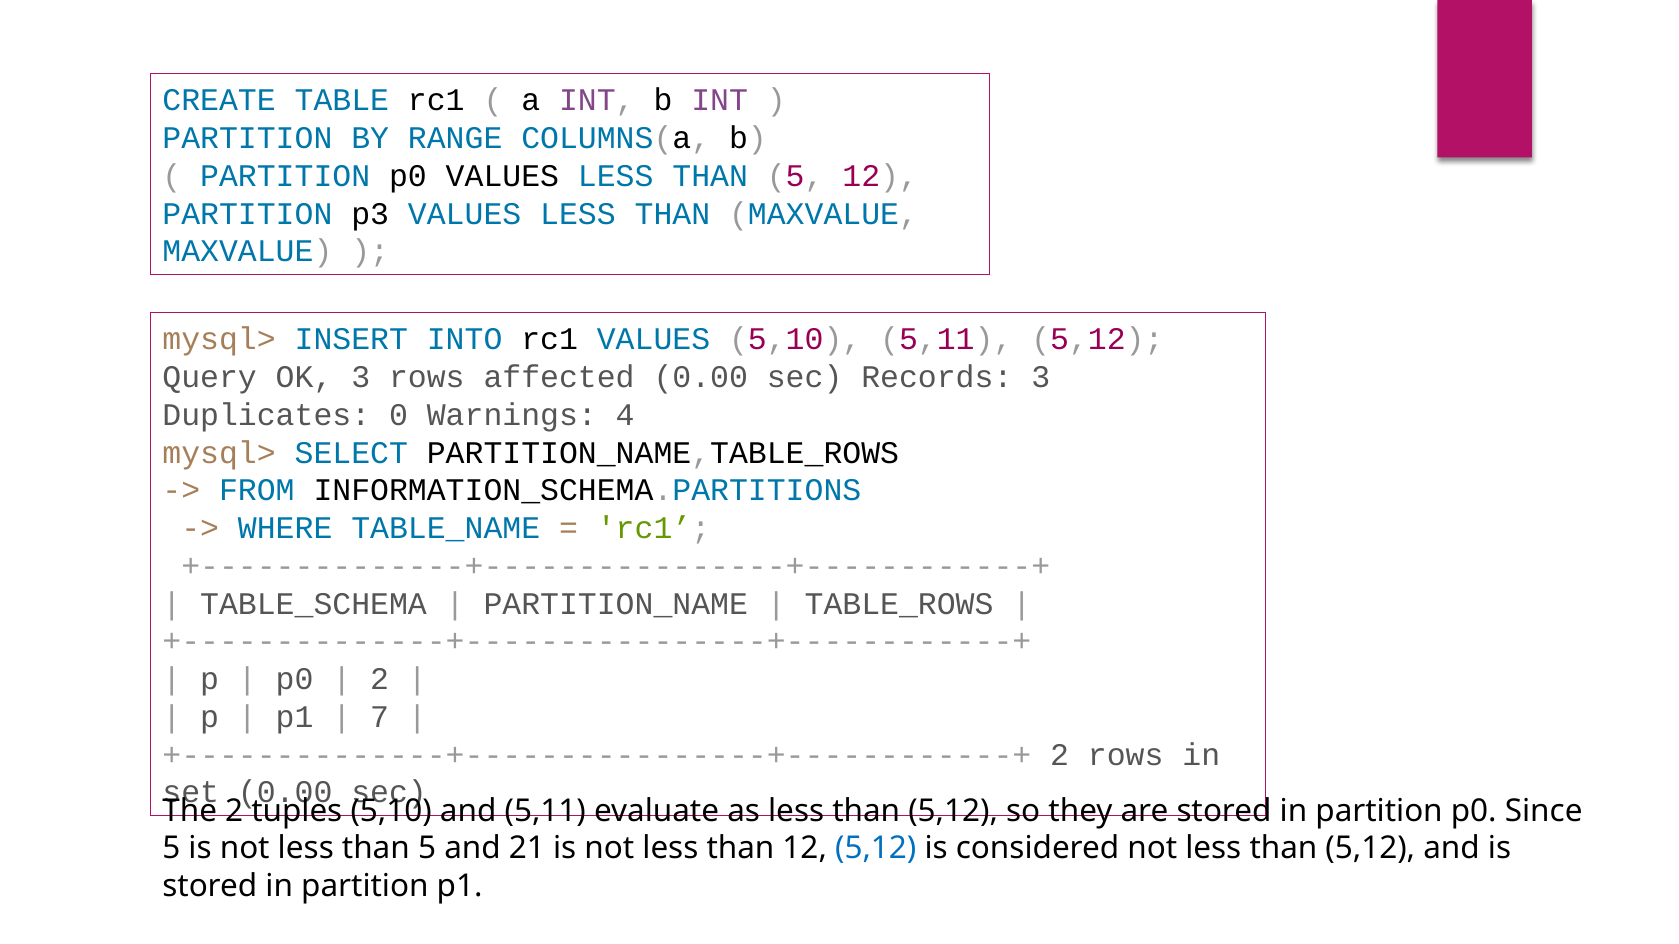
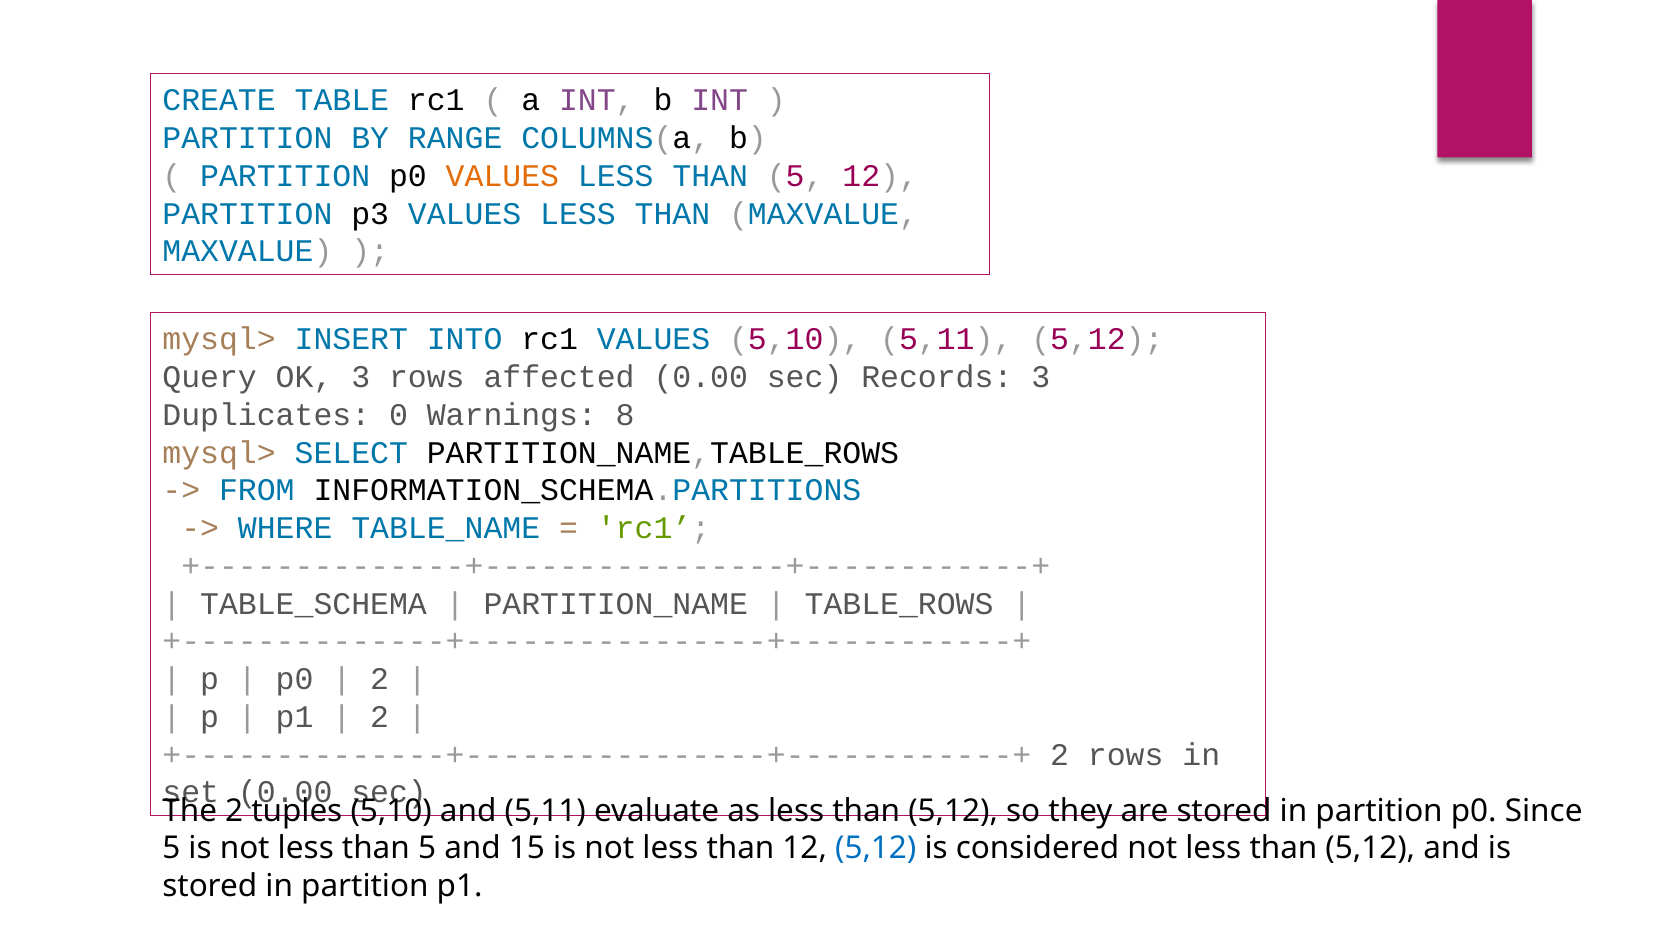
VALUES at (502, 176) colour: black -> orange
4: 4 -> 8
7 at (380, 717): 7 -> 2
21: 21 -> 15
